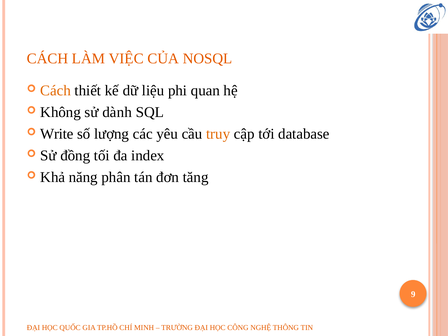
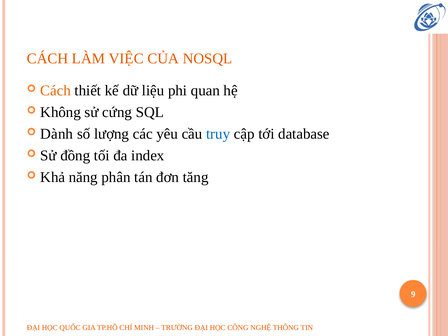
dành: dành -> cứng
Write: Write -> Dành
truy colour: orange -> blue
